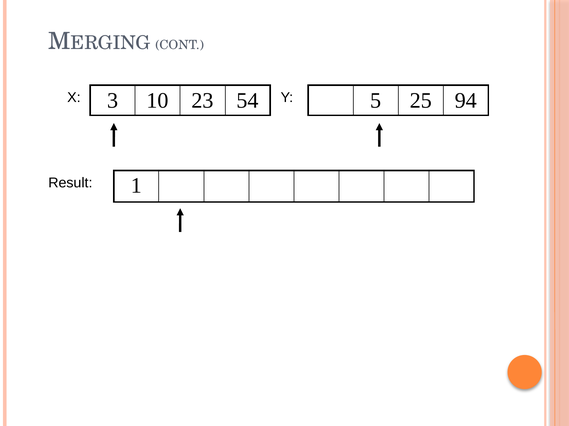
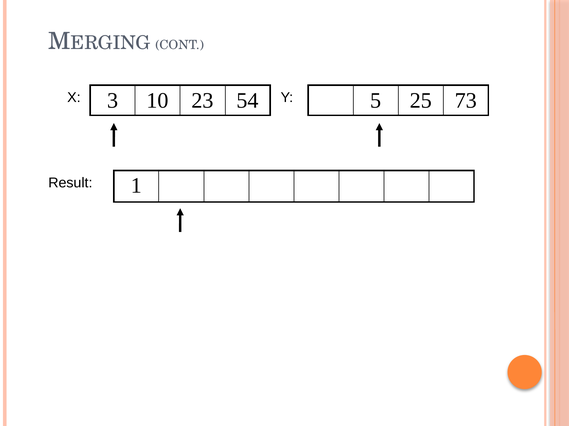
94: 94 -> 73
